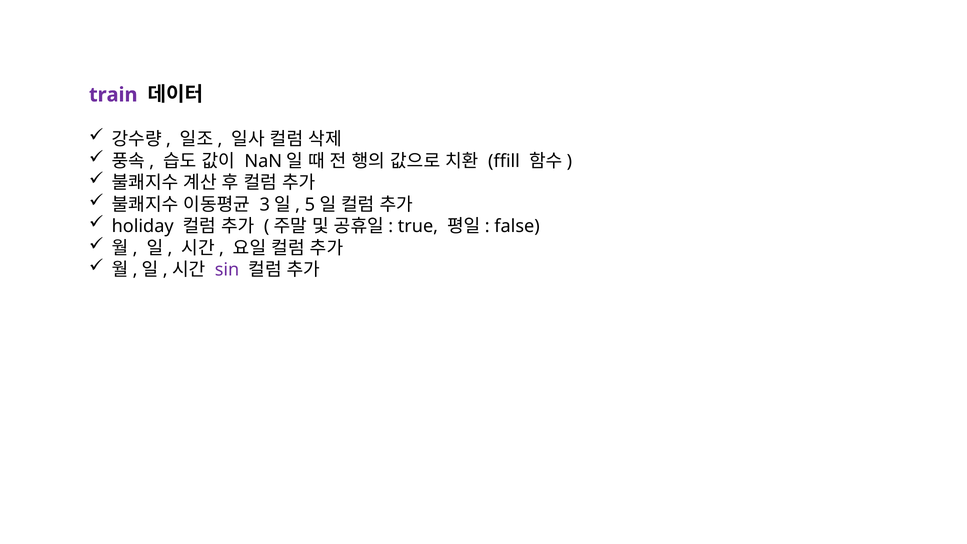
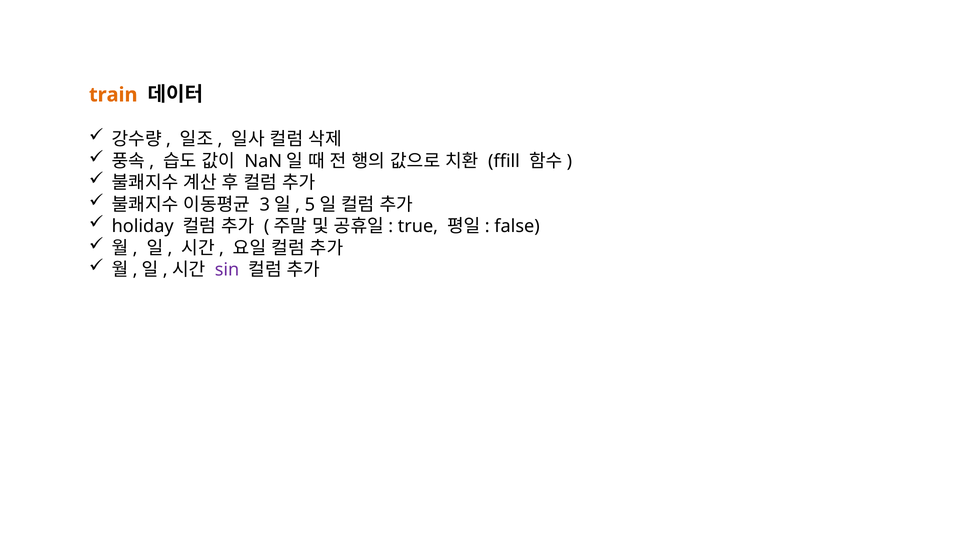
train colour: purple -> orange
